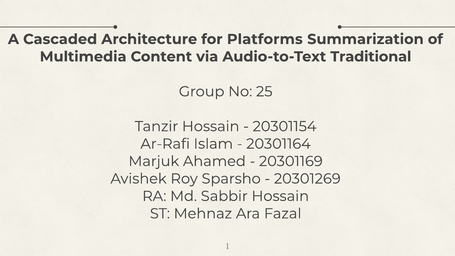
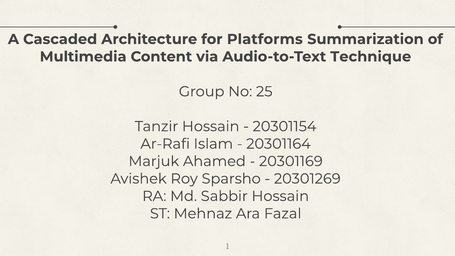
Traditional: Traditional -> Technique
